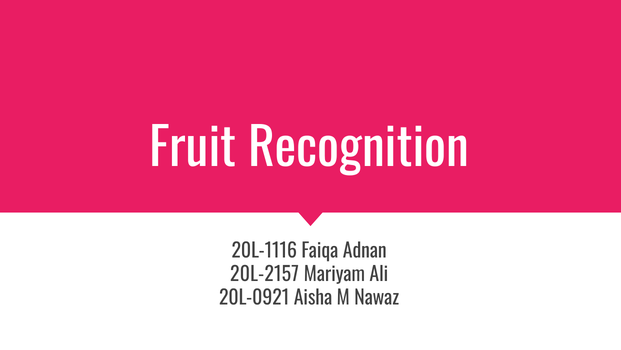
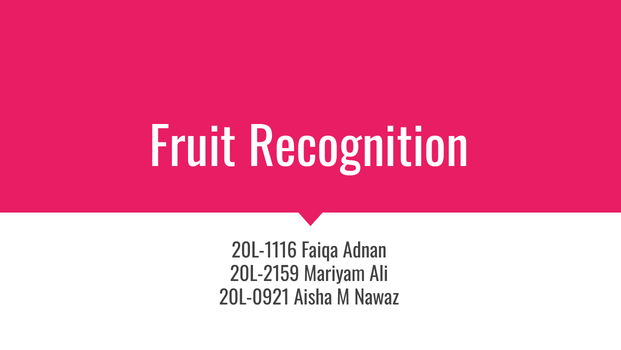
20L-2157: 20L-2157 -> 20L-2159
